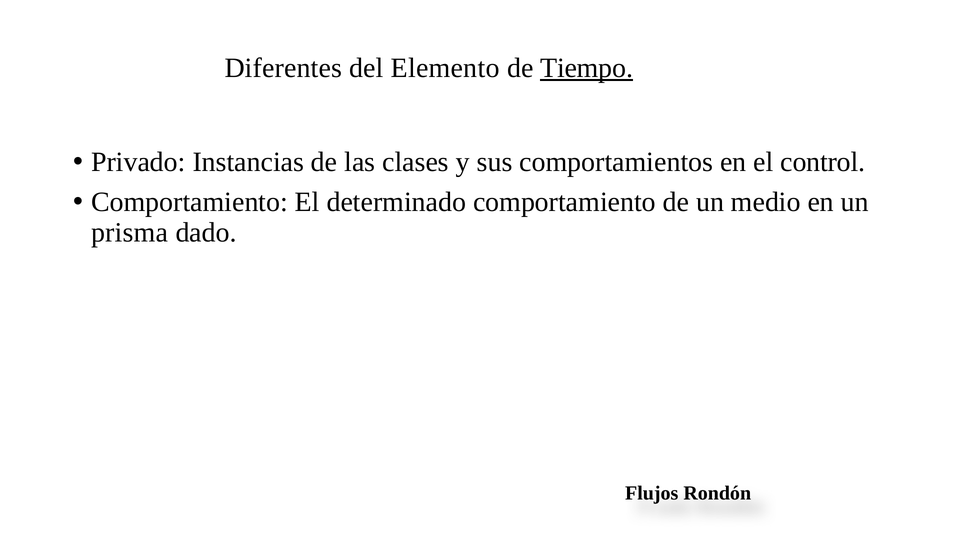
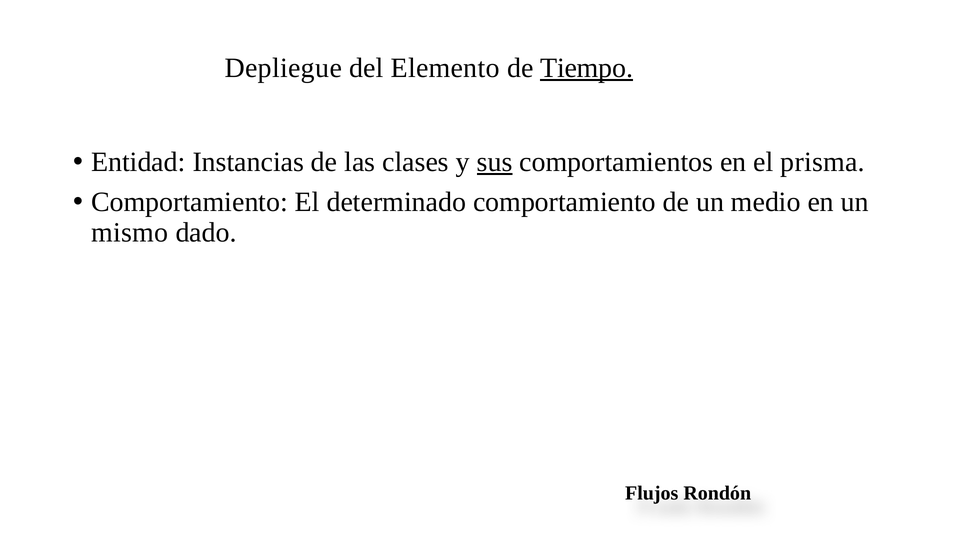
Diferentes: Diferentes -> Depliegue
Privado: Privado -> Entidad
sus underline: none -> present
control: control -> prisma
prisma: prisma -> mismo
